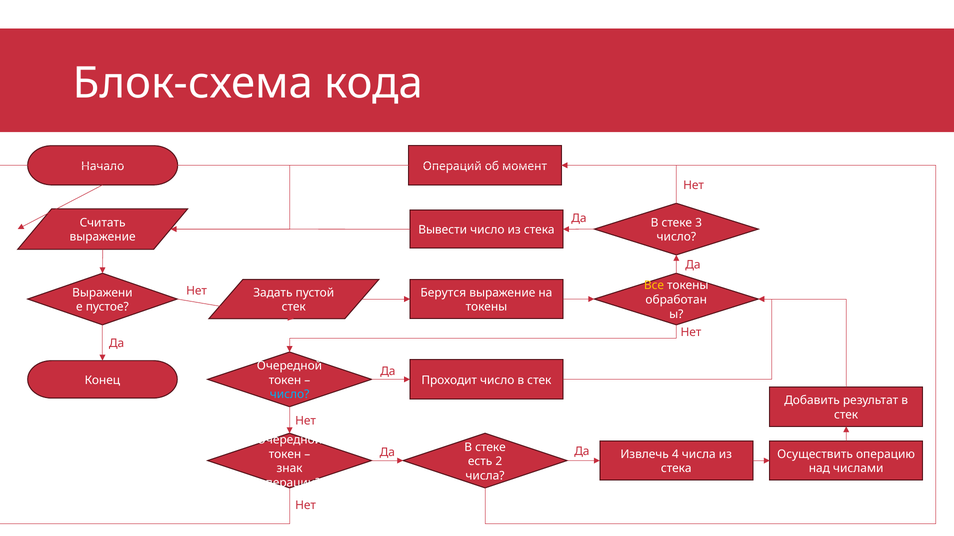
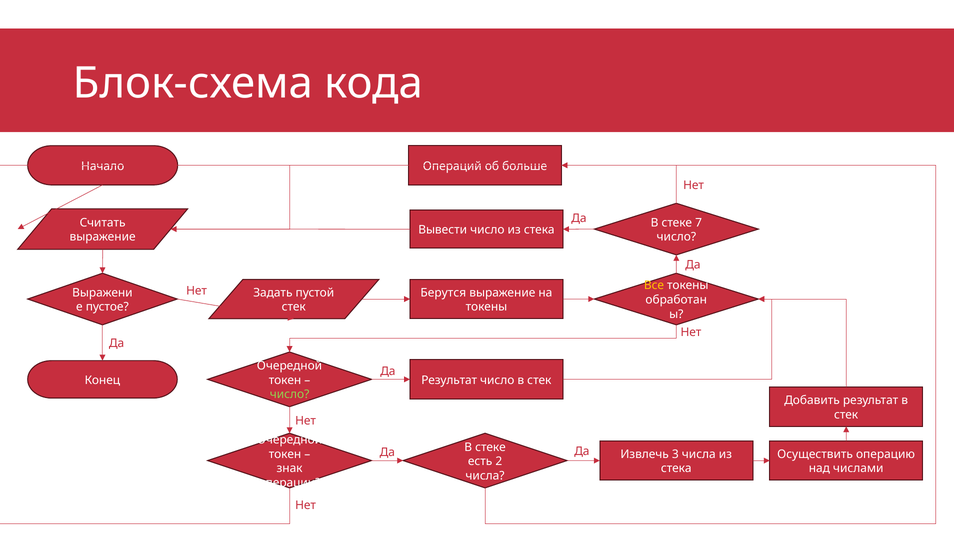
момент: момент -> больше
3: 3 -> 7
Проходит at (449, 381): Проходит -> Результат
число at (290, 395) colour: light blue -> light green
4: 4 -> 3
